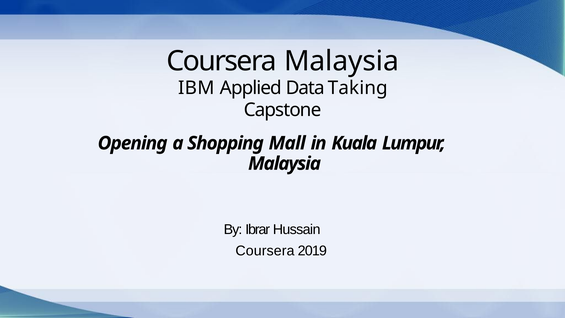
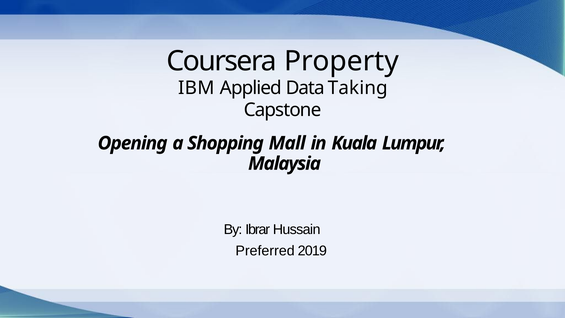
Coursera Malaysia: Malaysia -> Property
Coursera at (265, 251): Coursera -> Preferred
